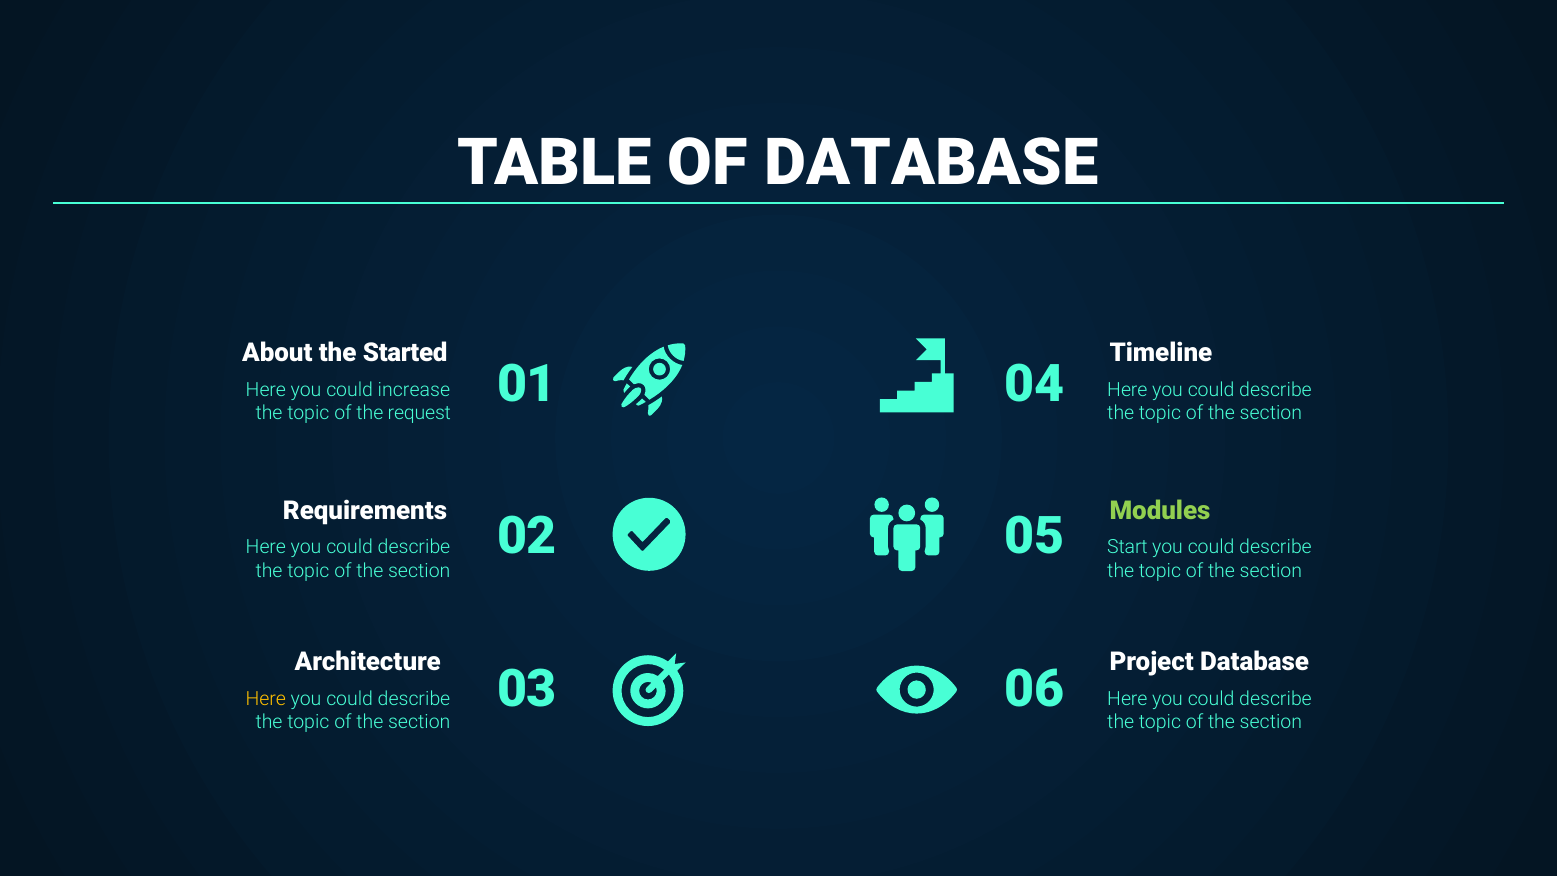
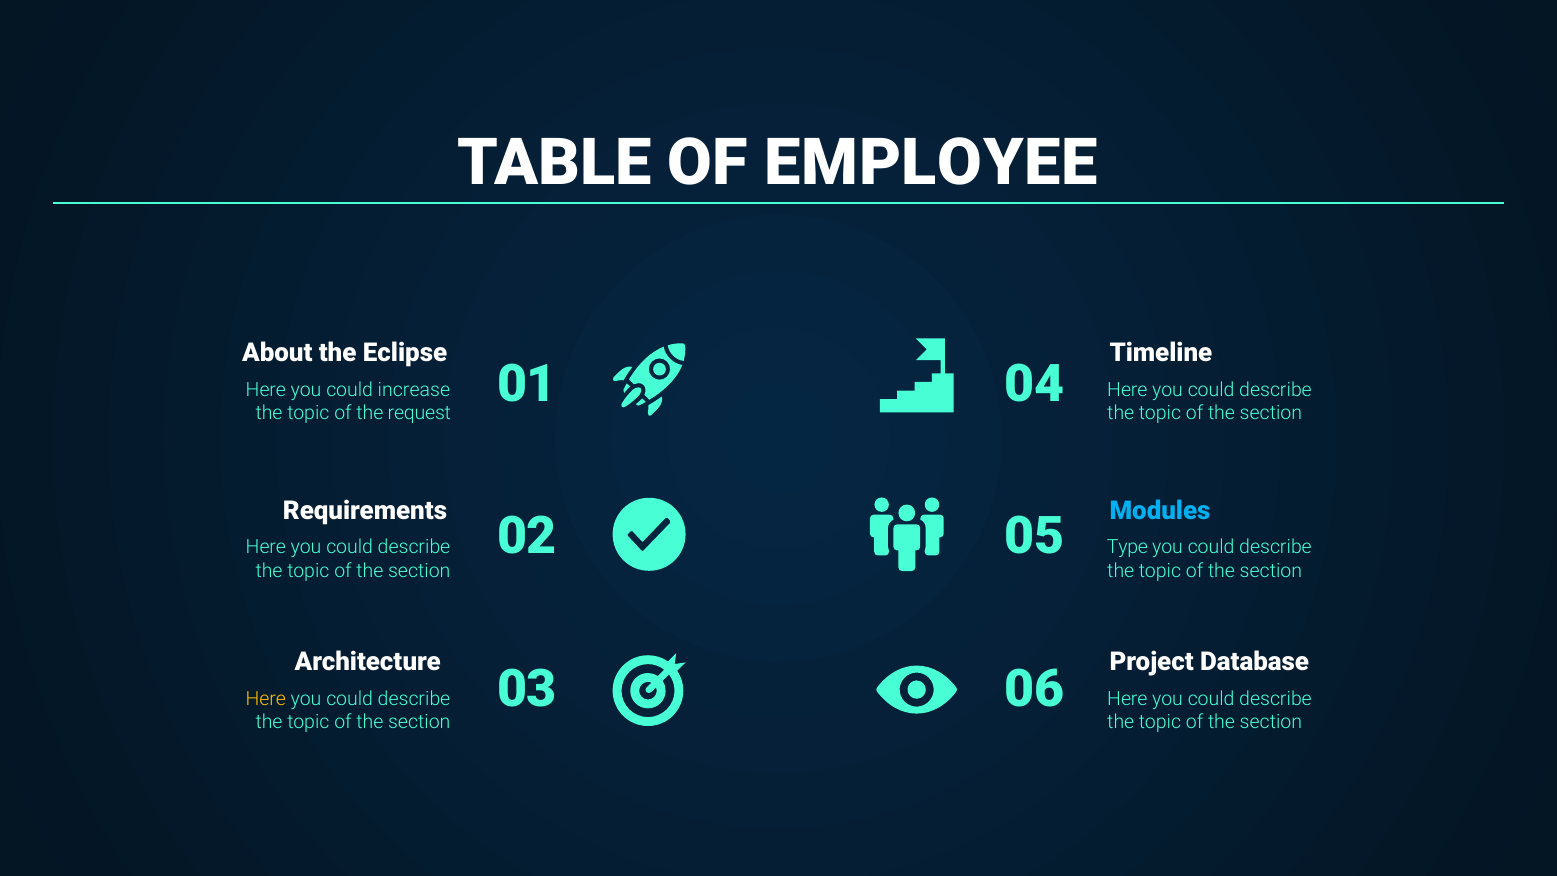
OF DATABASE: DATABASE -> EMPLOYEE
Started: Started -> Eclipse
Modules colour: light green -> light blue
Start: Start -> Type
